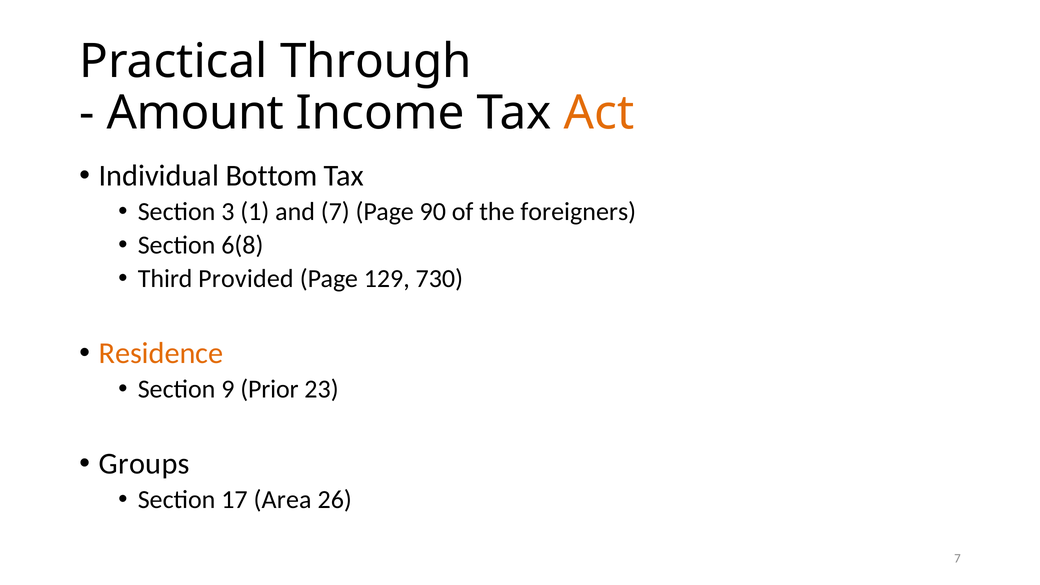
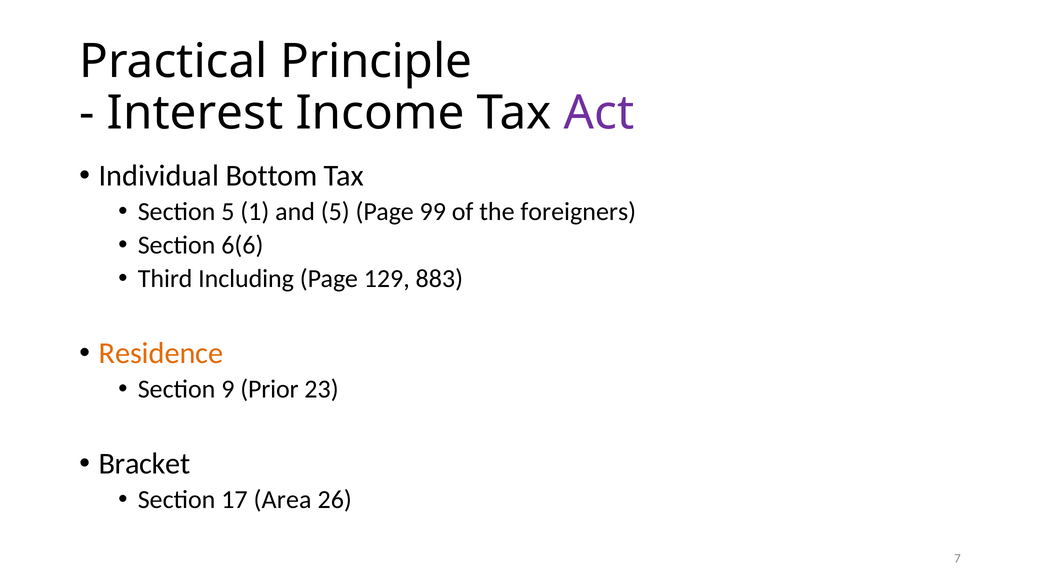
Through: Through -> Principle
Amount: Amount -> Interest
Act colour: orange -> purple
Section 3: 3 -> 5
and 7: 7 -> 5
90: 90 -> 99
6(8: 6(8 -> 6(6
Provided: Provided -> Including
730: 730 -> 883
Groups: Groups -> Bracket
